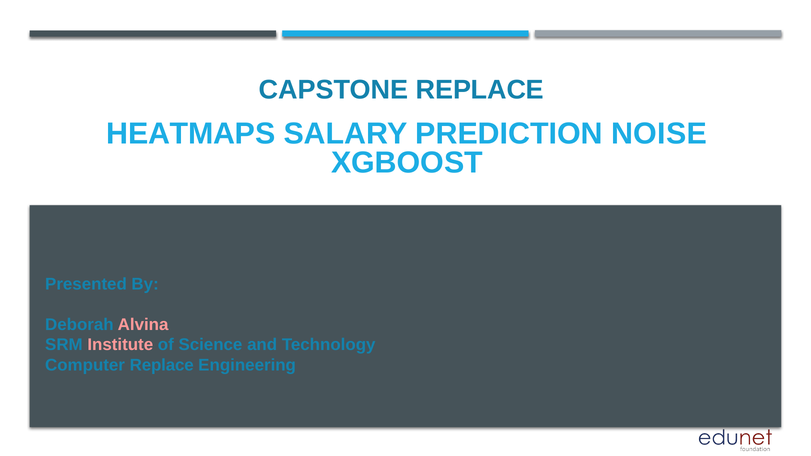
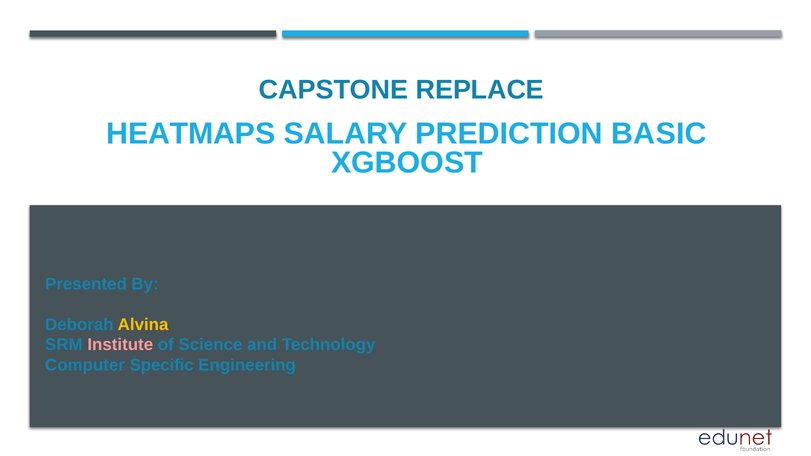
NOISE: NOISE -> BASIC
Alvina colour: pink -> yellow
Computer Replace: Replace -> Specific
